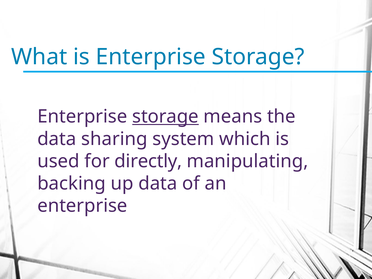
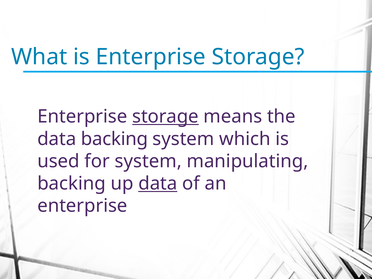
data sharing: sharing -> backing
for directly: directly -> system
data at (158, 184) underline: none -> present
